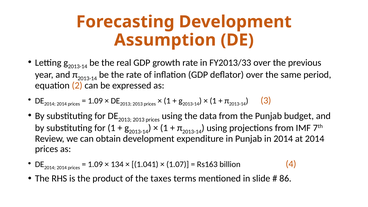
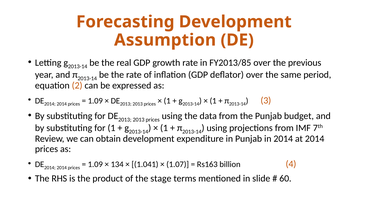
FY2013/33: FY2013/33 -> FY2013/85
taxes: taxes -> stage
86: 86 -> 60
